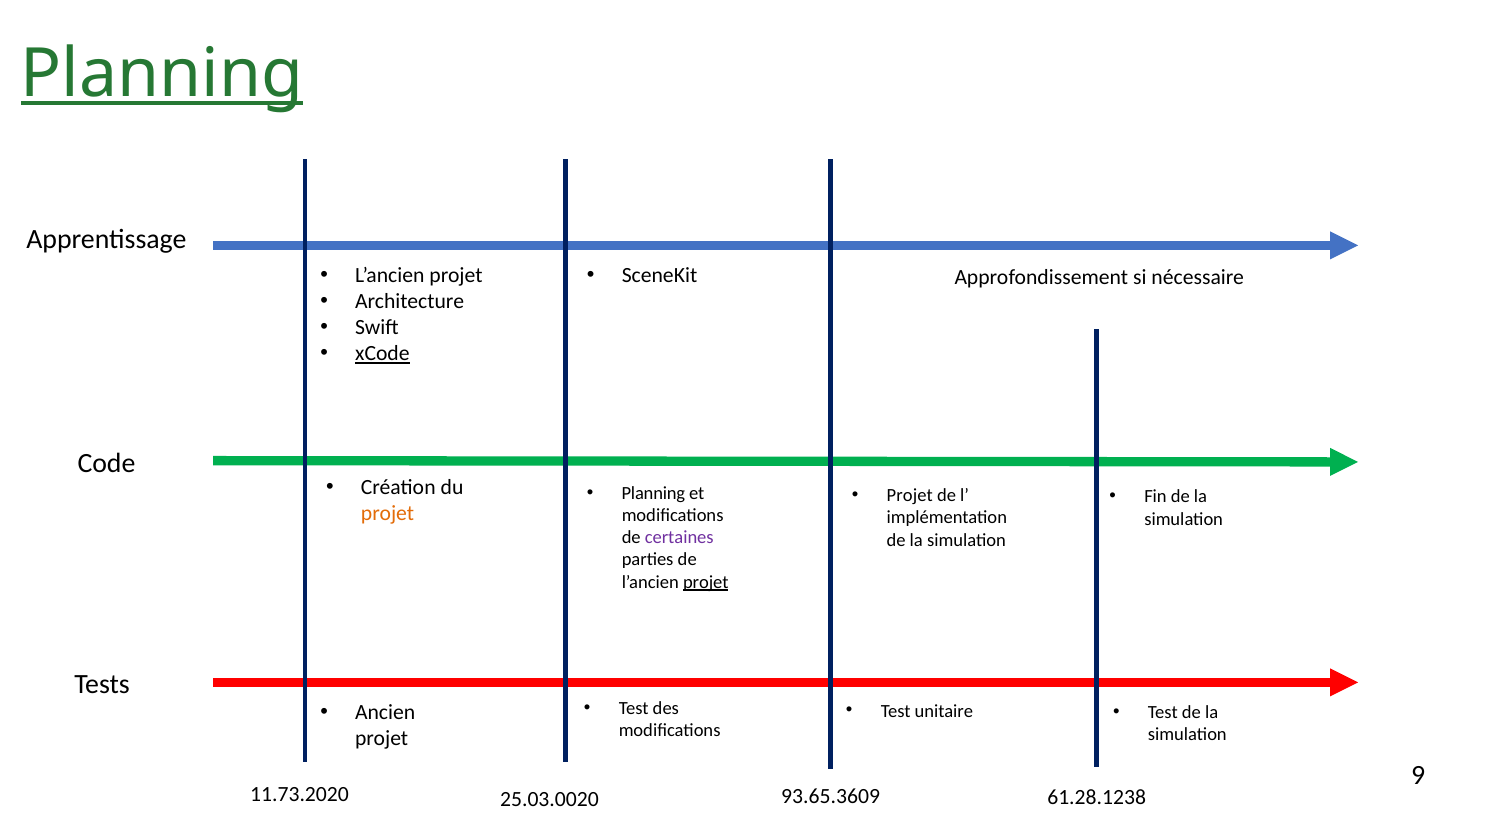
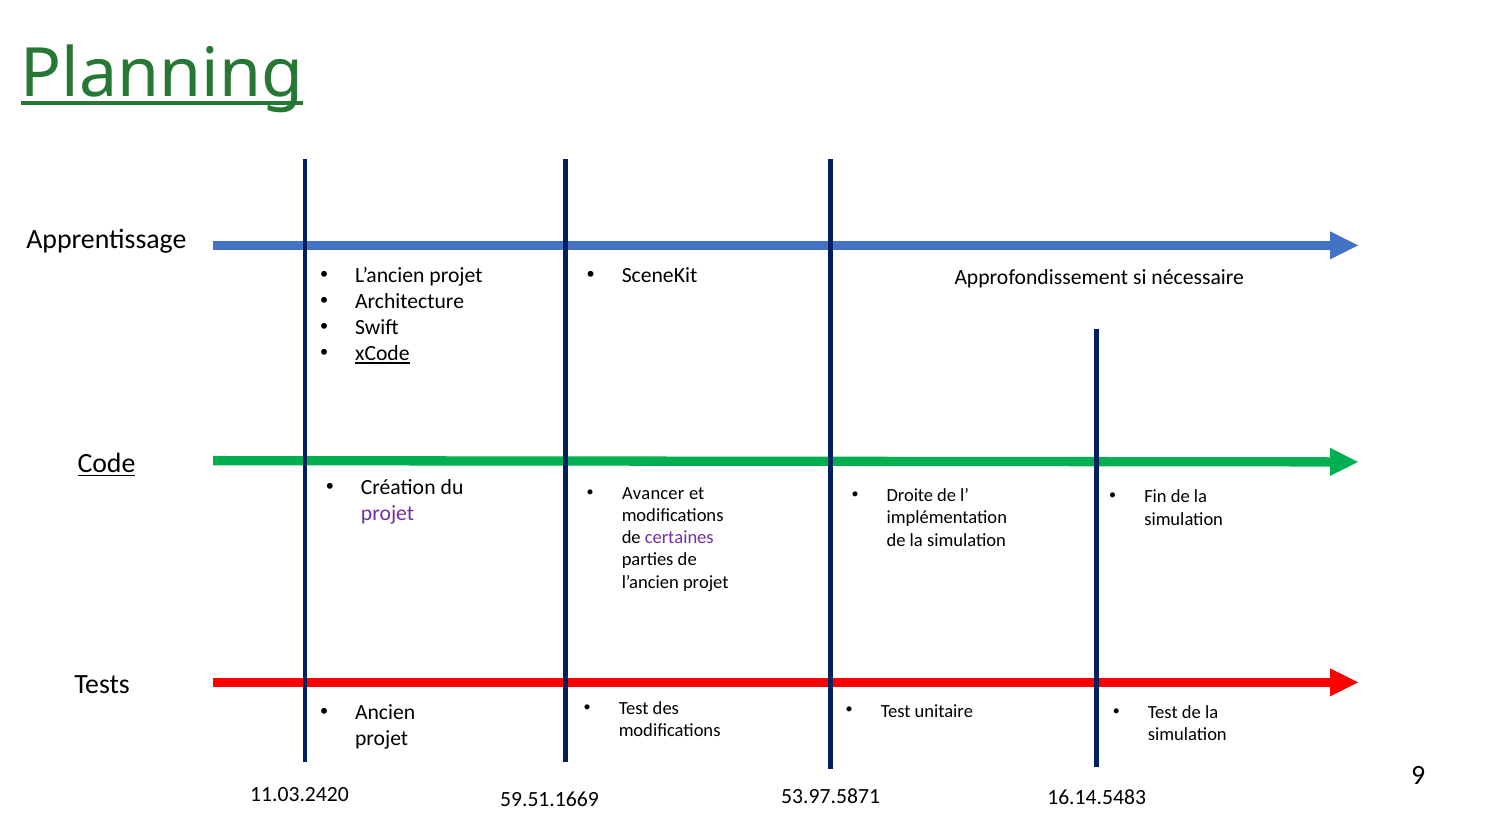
Code underline: none -> present
Planning at (653, 493): Planning -> Avancer
Projet at (910, 496): Projet -> Droite
projet at (388, 514) colour: orange -> purple
projet at (706, 582) underline: present -> none
11.73.2020: 11.73.2020 -> 11.03.2420
93.65.3609: 93.65.3609 -> 53.97.5871
61.28.1238: 61.28.1238 -> 16.14.5483
25.03.0020: 25.03.0020 -> 59.51.1669
